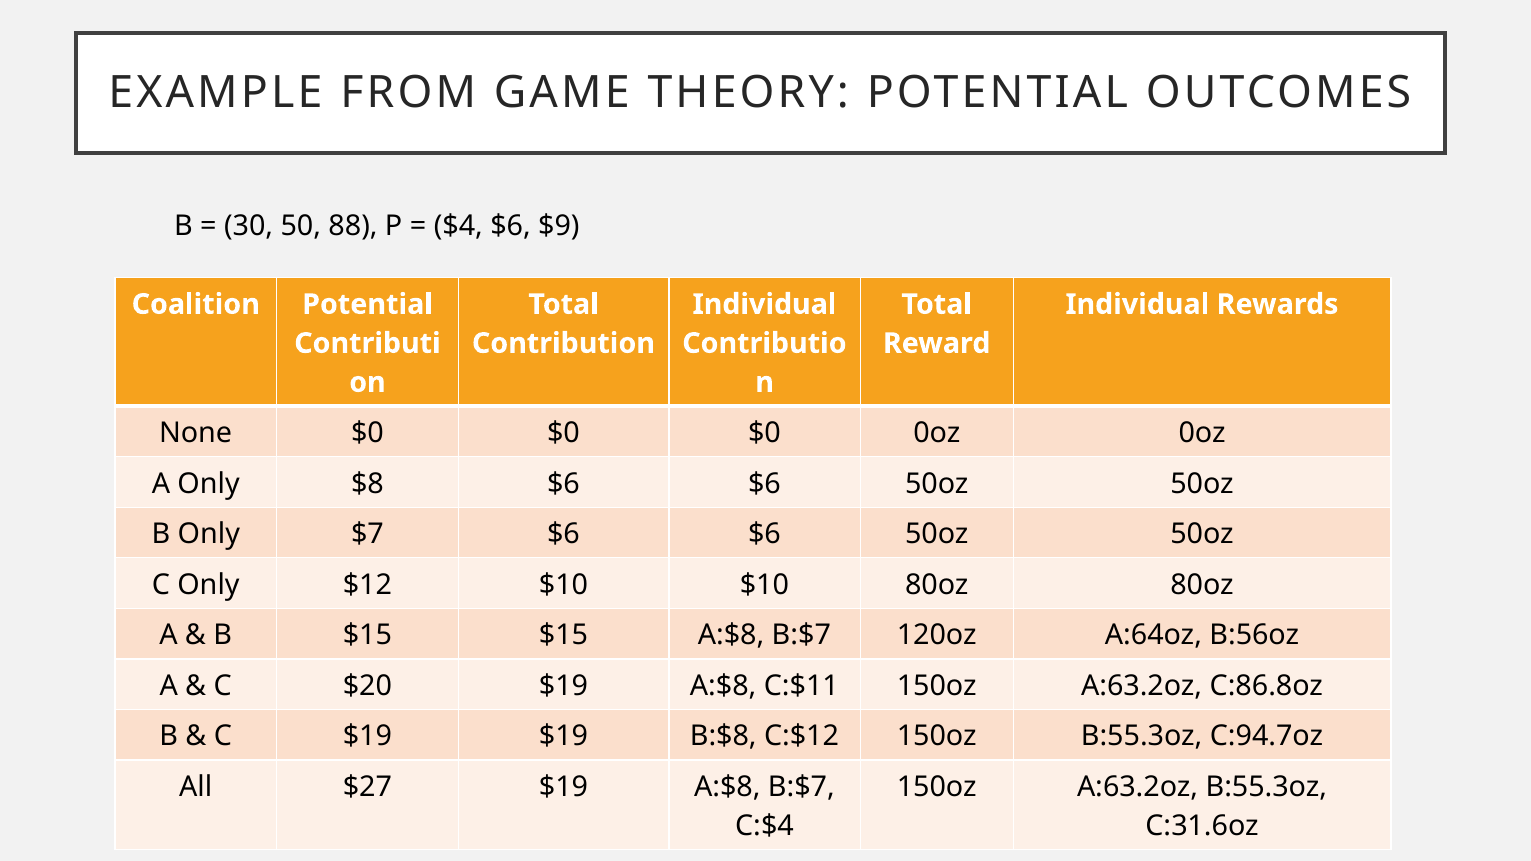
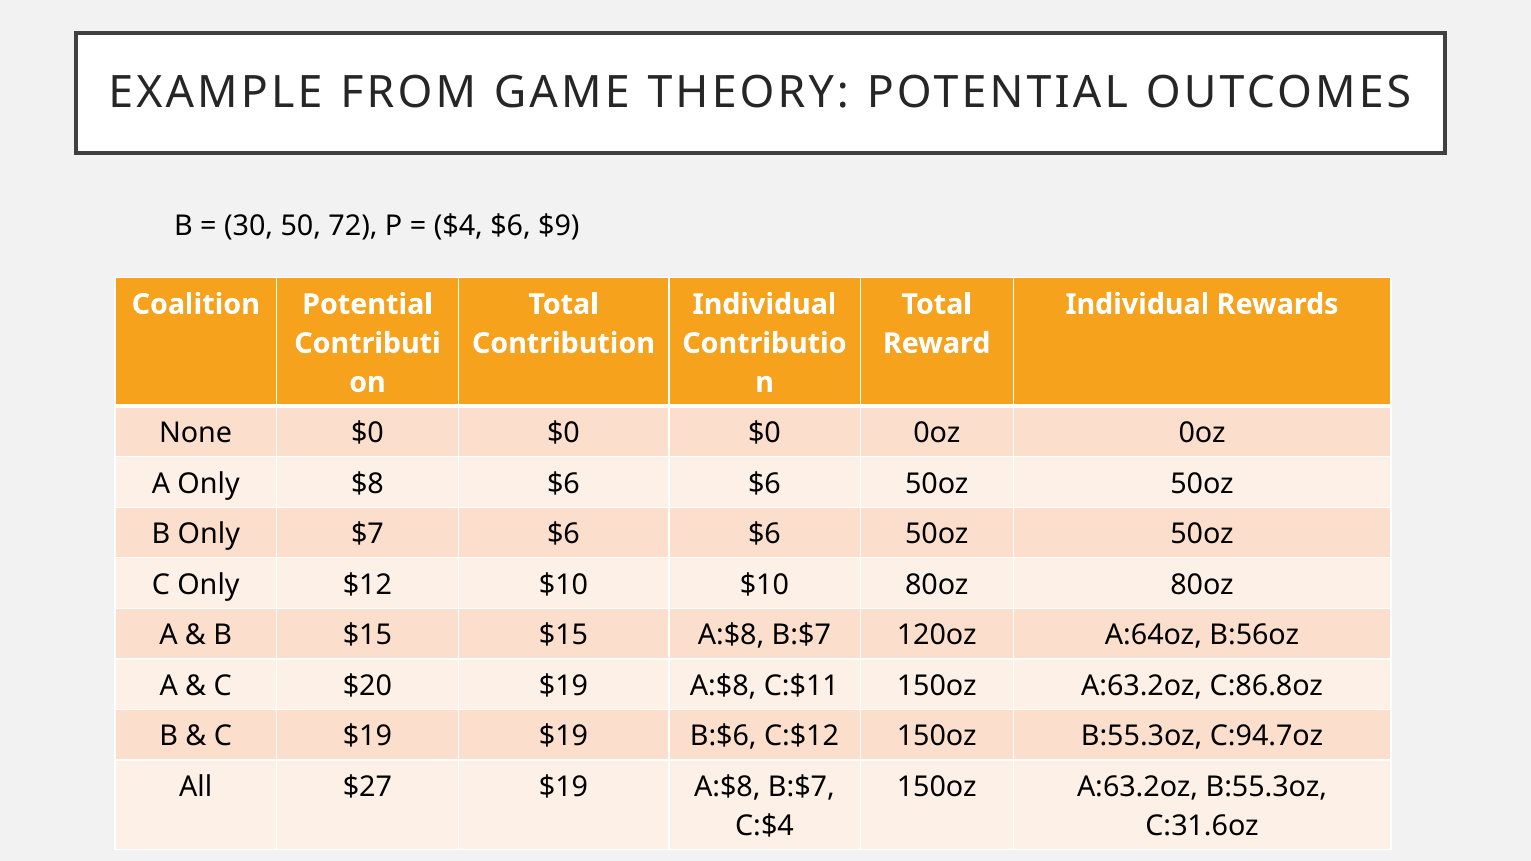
88: 88 -> 72
B:$8: B:$8 -> B:$6
